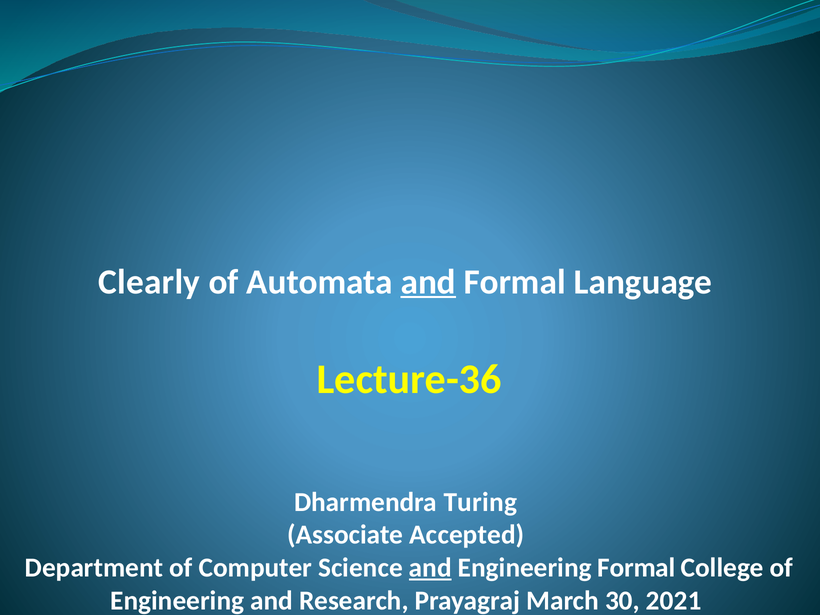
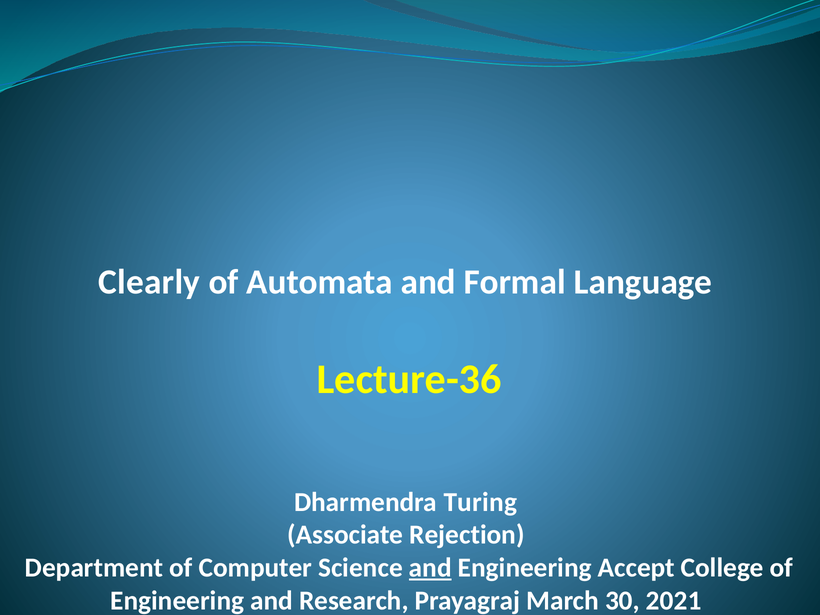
and at (428, 282) underline: present -> none
Accepted: Accepted -> Rejection
Engineering Formal: Formal -> Accept
